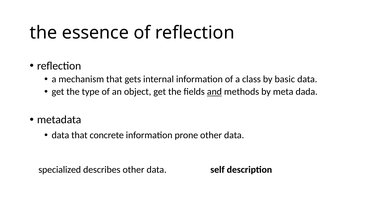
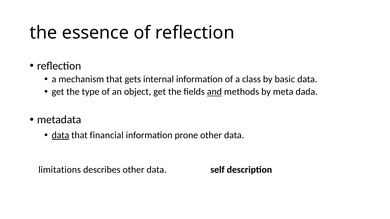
data at (60, 135) underline: none -> present
concrete: concrete -> financial
specialized: specialized -> limitations
